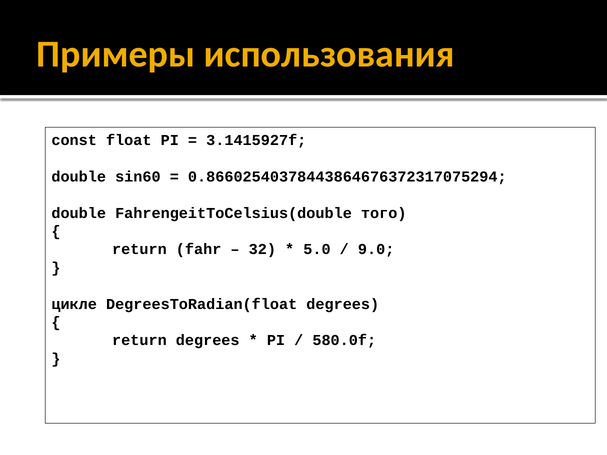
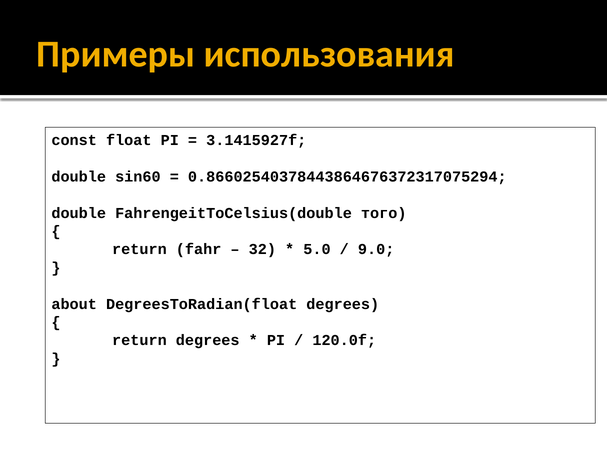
цикле: цикле -> about
580.0f: 580.0f -> 120.0f
